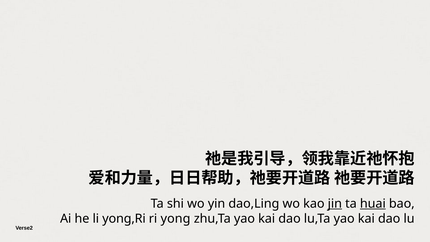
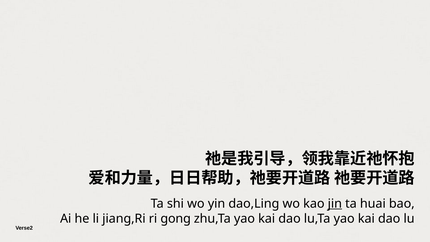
huai underline: present -> none
yong,Ri: yong,Ri -> jiang,Ri
yong: yong -> gong
